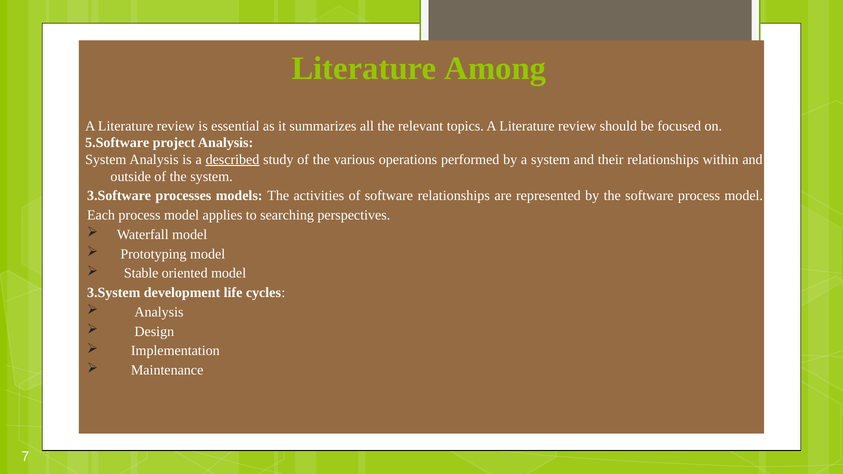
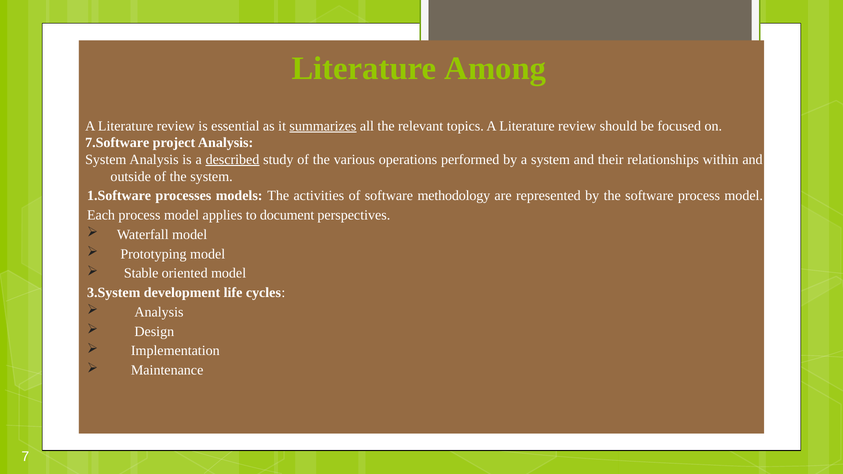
summarizes underline: none -> present
5.Software: 5.Software -> 7.Software
3.Software: 3.Software -> 1.Software
software relationships: relationships -> methodology
searching: searching -> document
